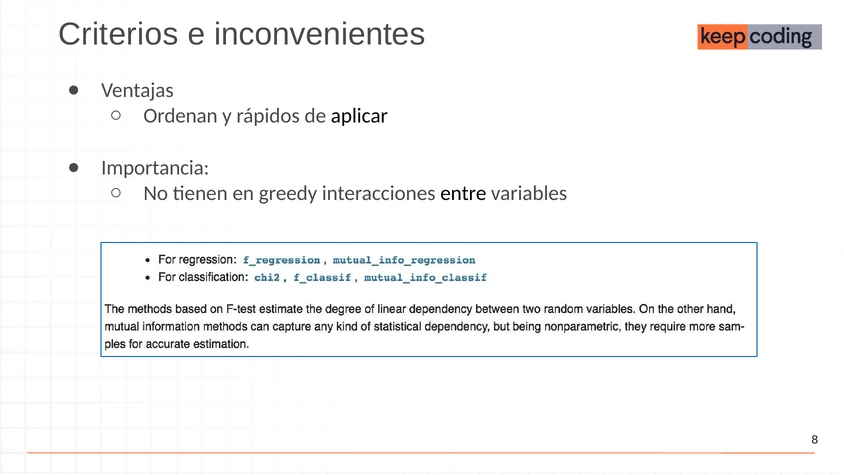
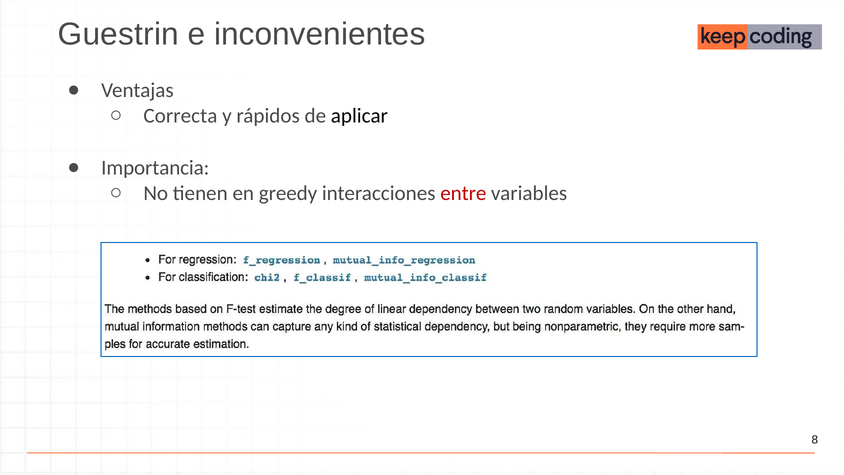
Criterios: Criterios -> Guestrin
Ordenan: Ordenan -> Correcta
entre colour: black -> red
